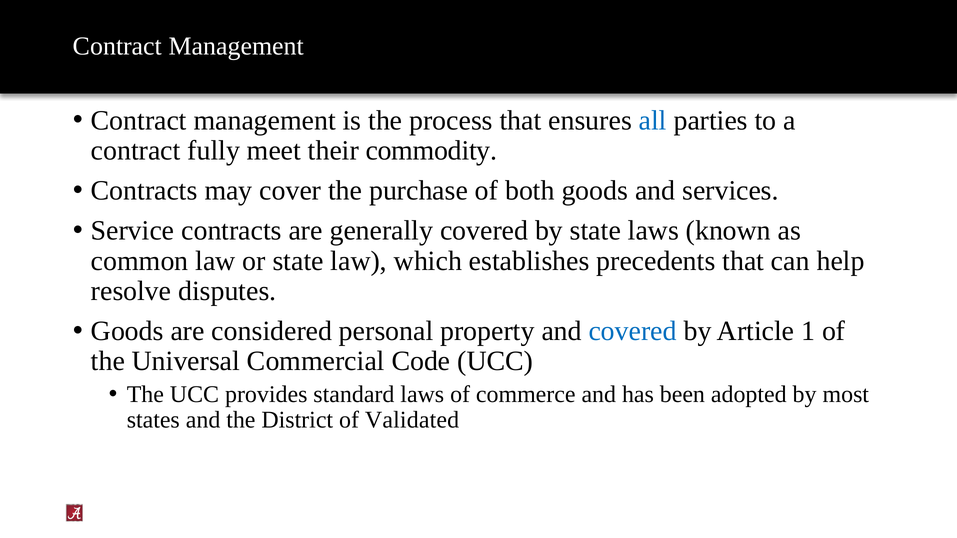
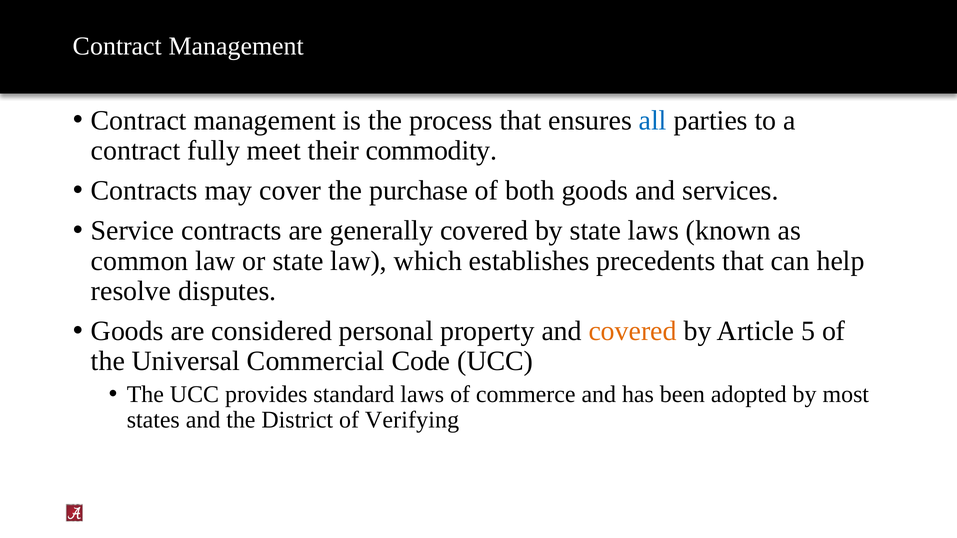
covered at (633, 331) colour: blue -> orange
1: 1 -> 5
Validated: Validated -> Verifying
